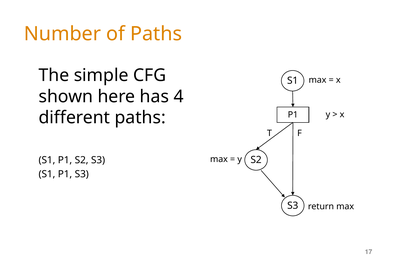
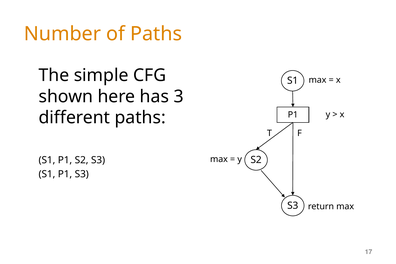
4: 4 -> 3
